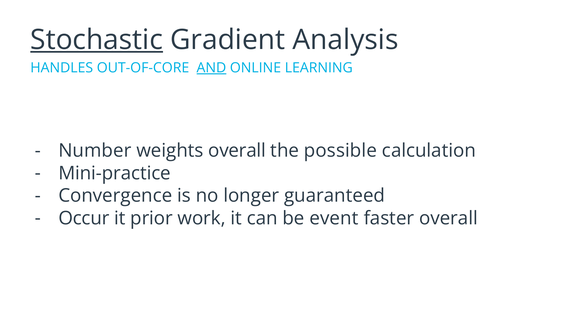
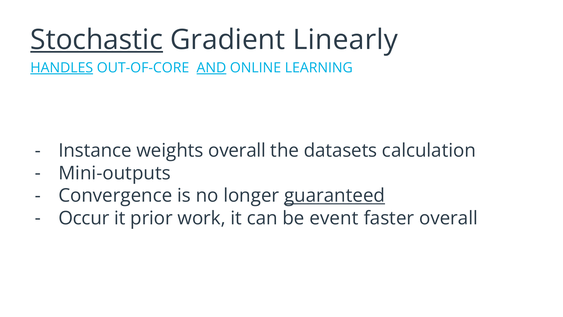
Analysis: Analysis -> Linearly
HANDLES underline: none -> present
Number: Number -> Instance
possible: possible -> datasets
Mini-practice: Mini-practice -> Mini-outputs
guaranteed underline: none -> present
